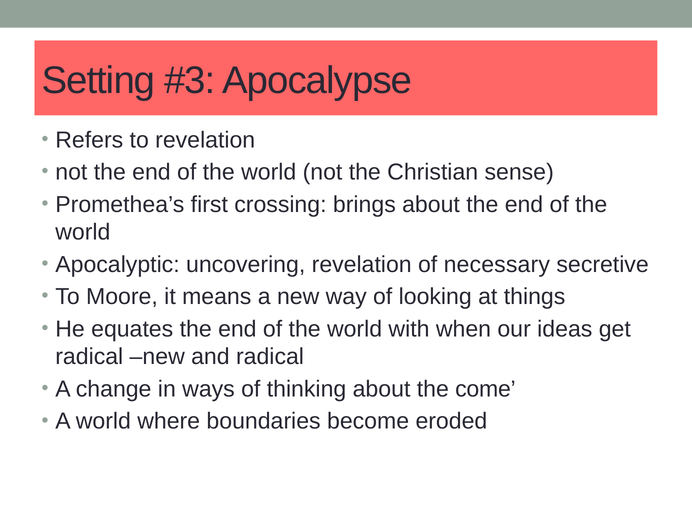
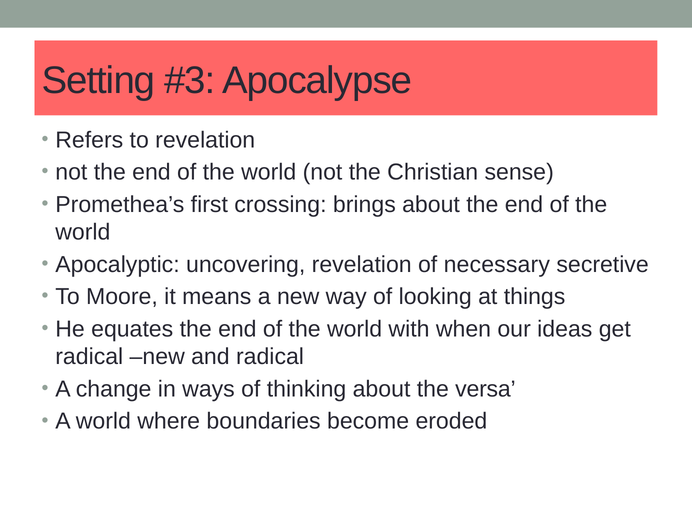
come: come -> versa
